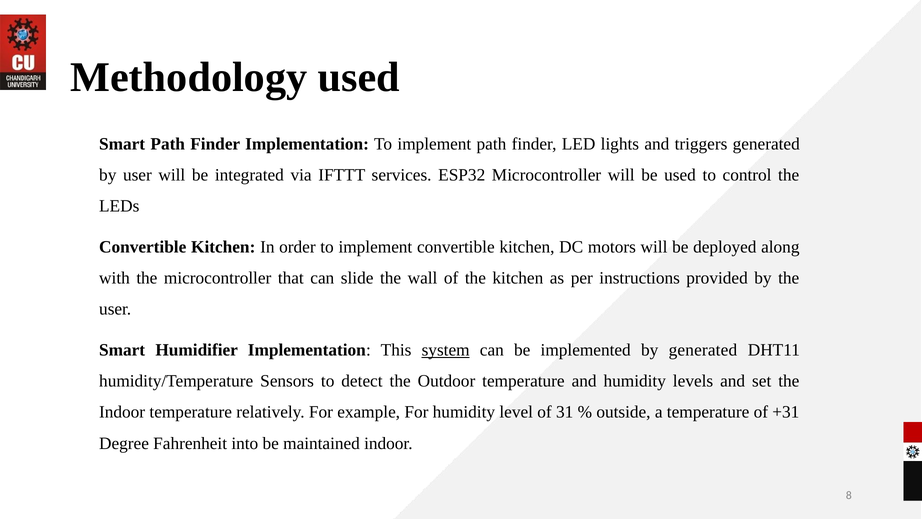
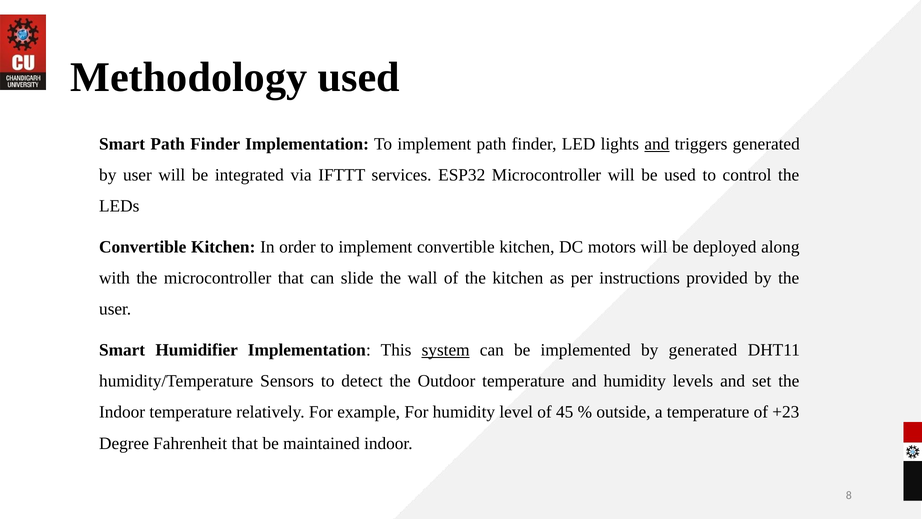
and at (657, 144) underline: none -> present
31: 31 -> 45
+31: +31 -> +23
Fahrenheit into: into -> that
